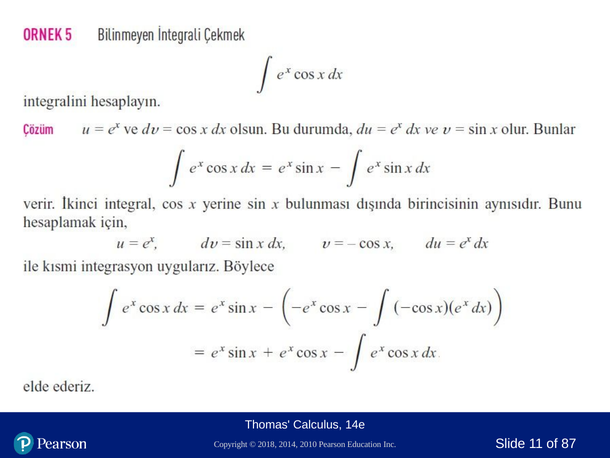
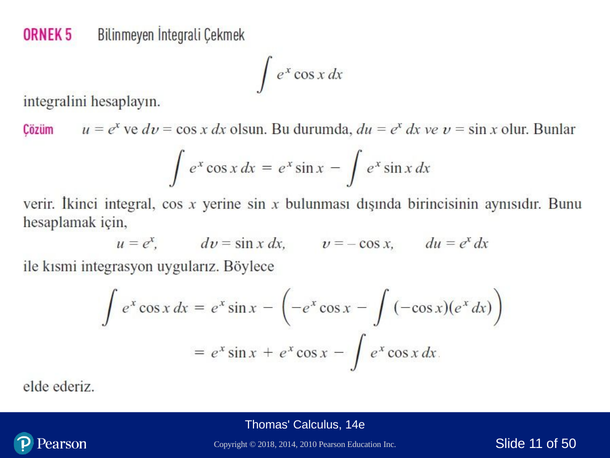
87: 87 -> 50
